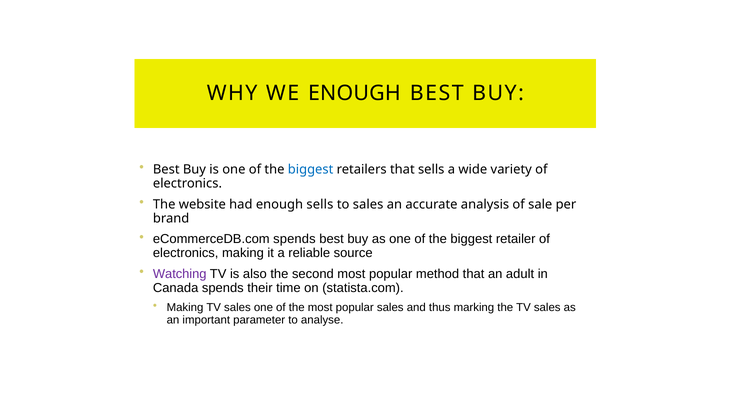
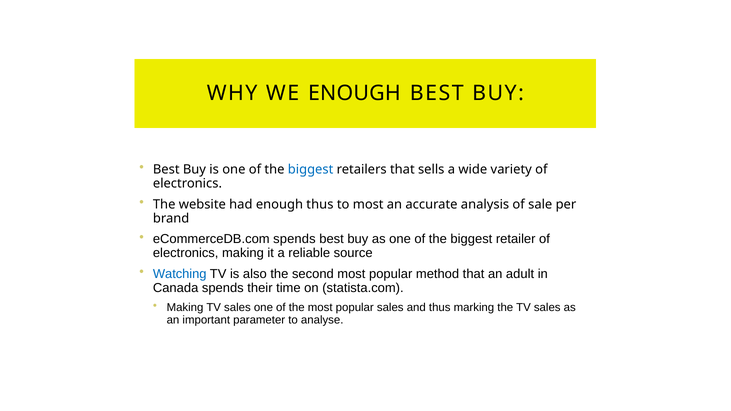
enough sells: sells -> thus
to sales: sales -> most
Watching colour: purple -> blue
